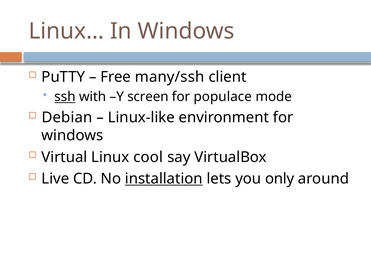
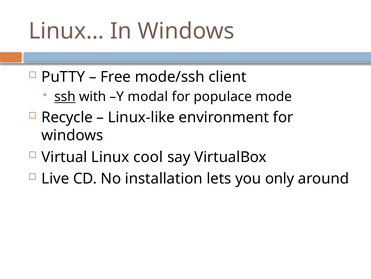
many/ssh: many/ssh -> mode/ssh
screen: screen -> modal
Debian: Debian -> Recycle
installation underline: present -> none
